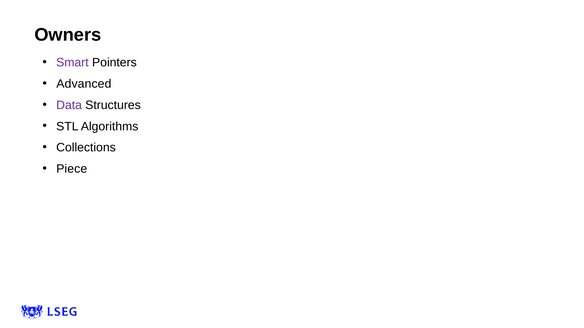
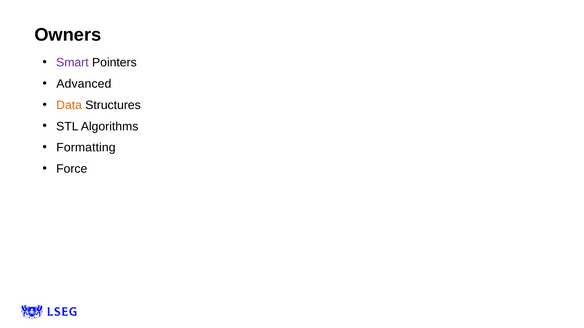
Data colour: purple -> orange
Collections: Collections -> Formatting
Piece: Piece -> Force
